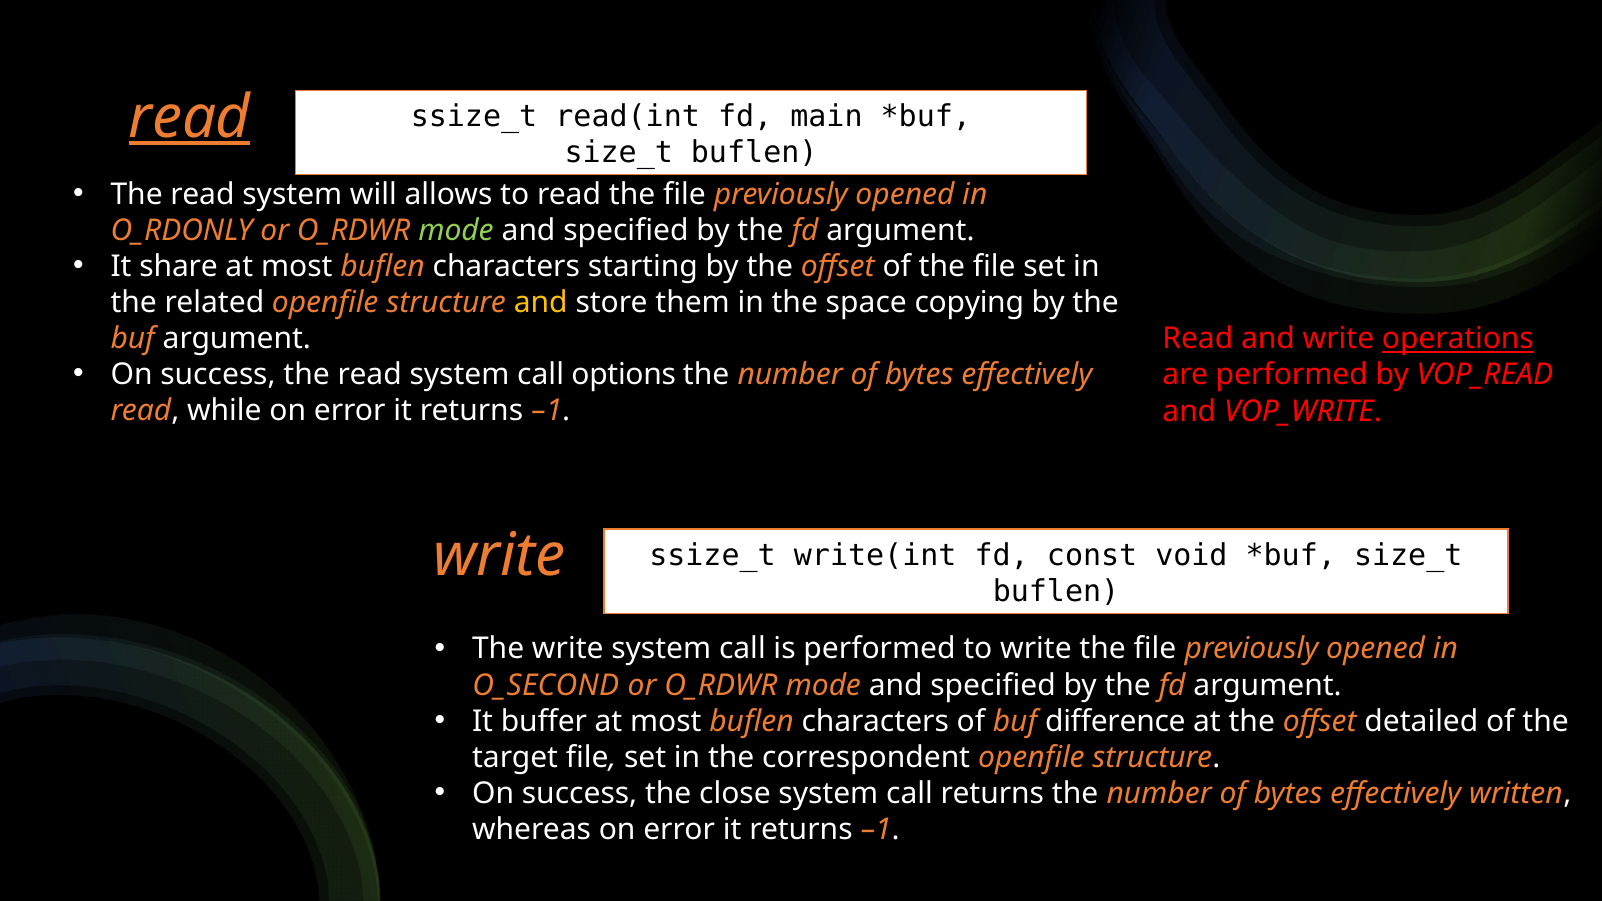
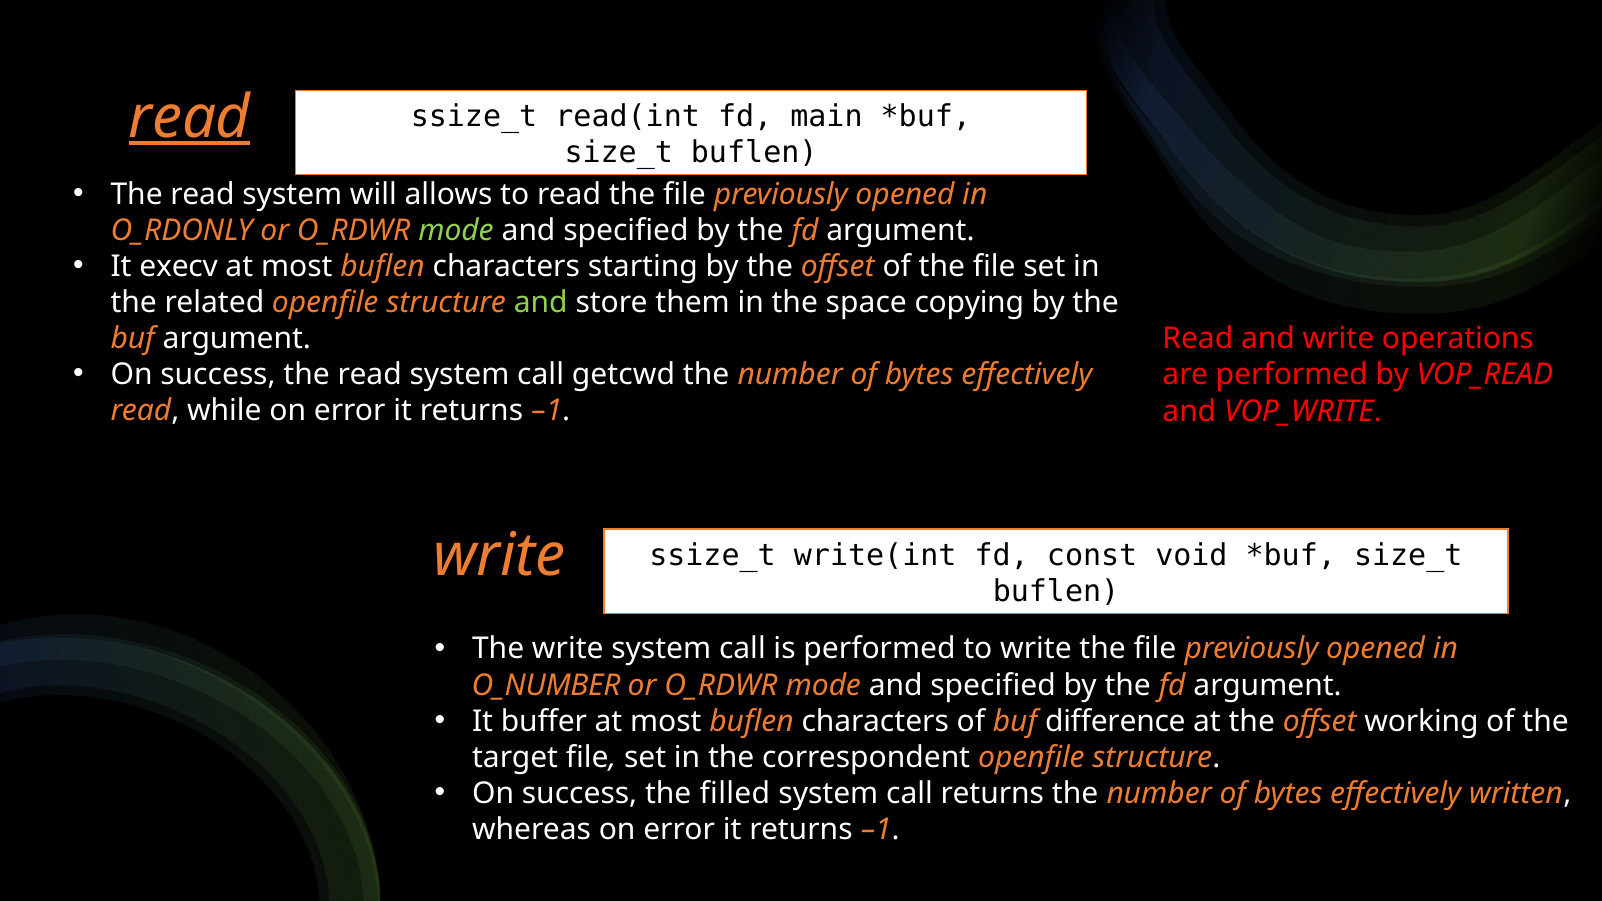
share: share -> execv
and at (541, 302) colour: yellow -> light green
operations underline: present -> none
options: options -> getcwd
O_SECOND: O_SECOND -> O_NUMBER
detailed: detailed -> working
close: close -> filled
